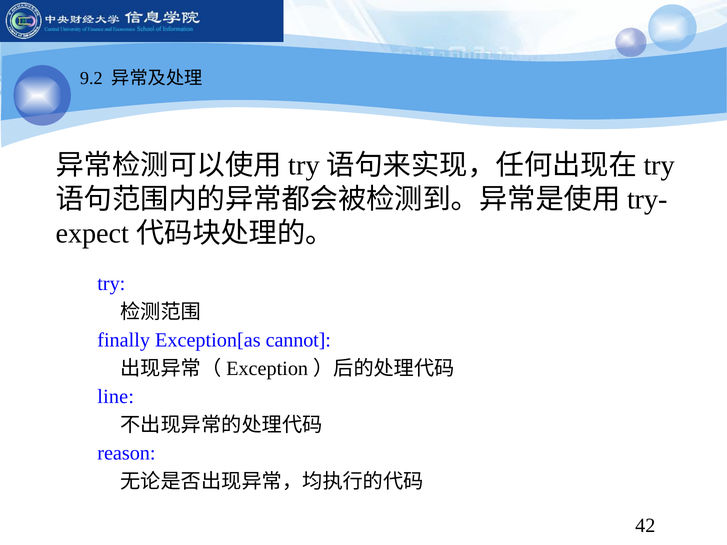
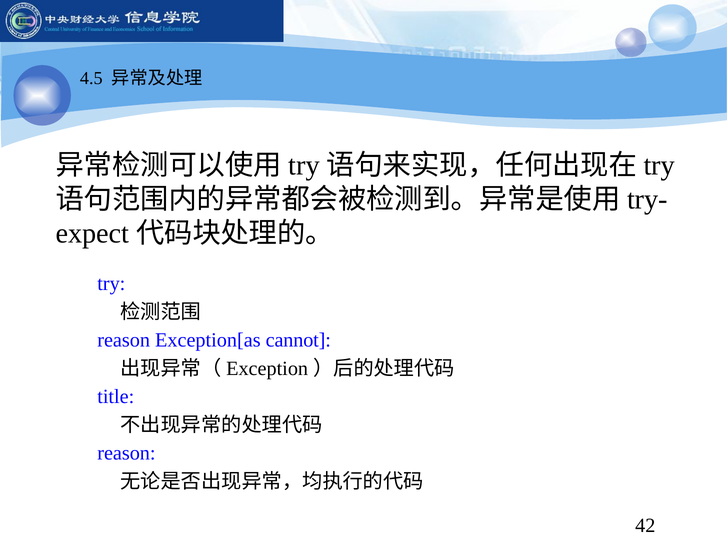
9.2: 9.2 -> 4.5
finally at (124, 340): finally -> reason
line: line -> title
